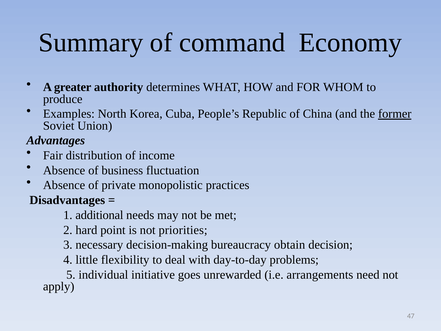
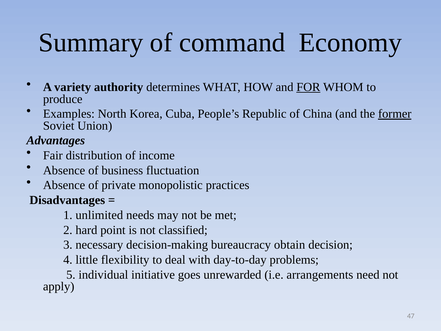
greater: greater -> variety
FOR underline: none -> present
additional: additional -> unlimited
priorities: priorities -> classified
